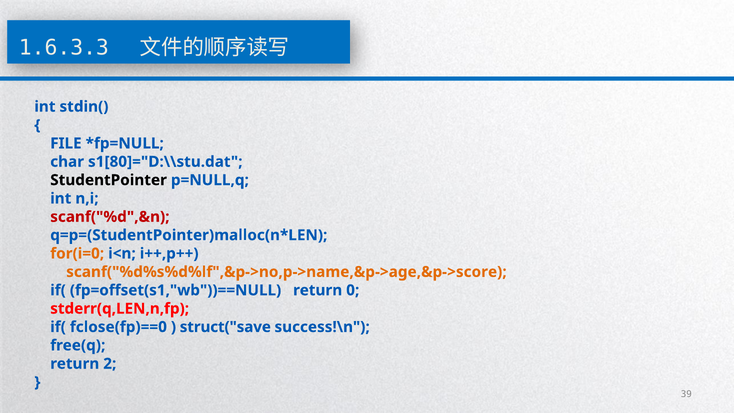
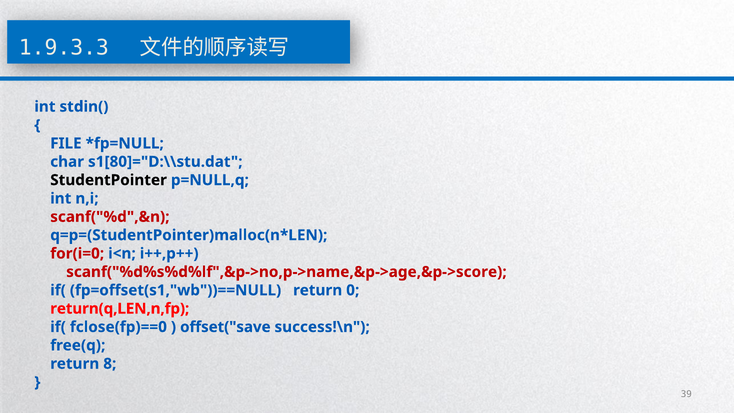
1.6.3.3: 1.6.3.3 -> 1.9.3.3
for(i=0 colour: orange -> red
scanf("%d%s%d%lf",&p->no,p->name,&p->age,&p->score colour: orange -> red
stderr(q,LEN,n,fp: stderr(q,LEN,n,fp -> return(q,LEN,n,fp
struct("save: struct("save -> offset("save
2: 2 -> 8
